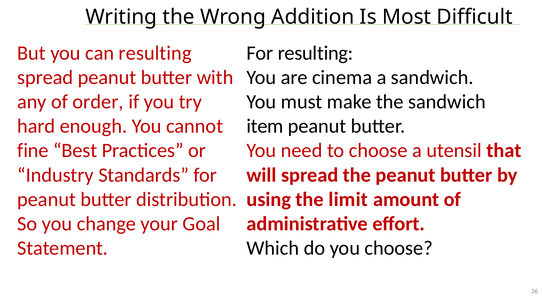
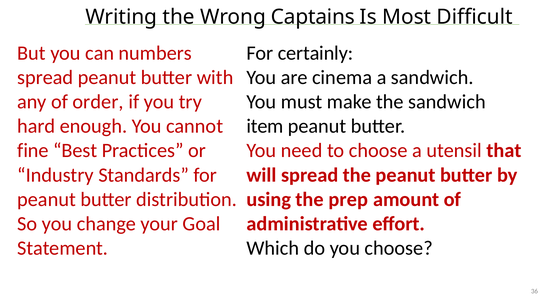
Addition: Addition -> Captains
can resulting: resulting -> numbers
For resulting: resulting -> certainly
limit: limit -> prep
